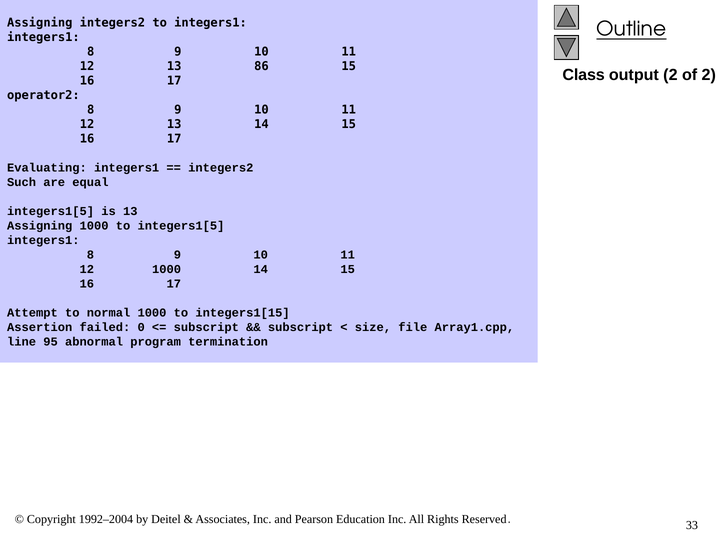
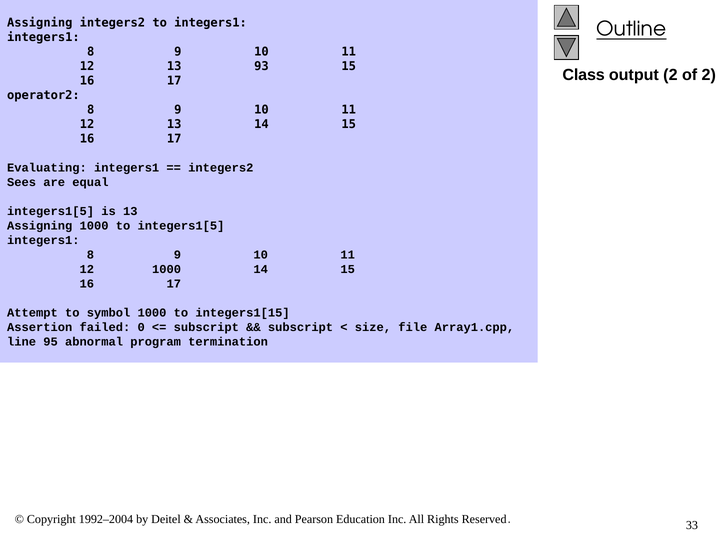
86: 86 -> 93
Such: Such -> Sees
normal: normal -> symbol
